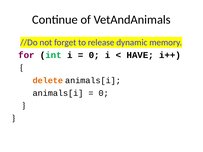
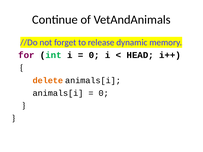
HAVE: HAVE -> HEAD
